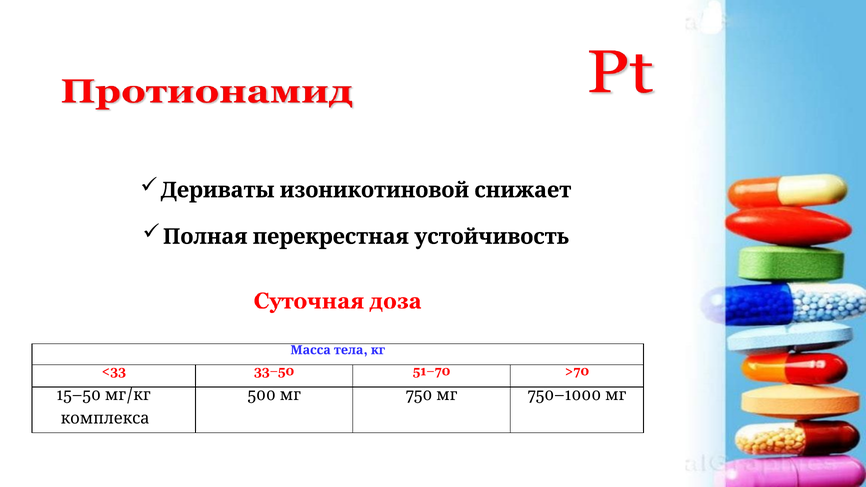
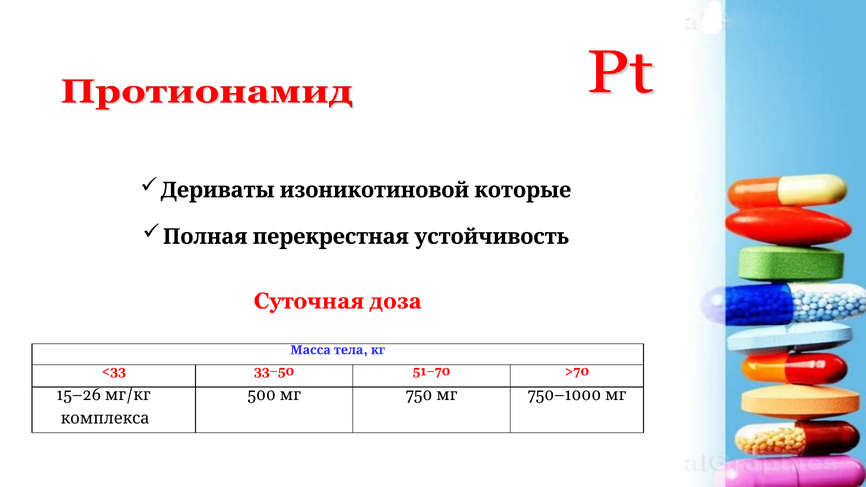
снижает: снижает -> которые
15–50: 15–50 -> 15–26
